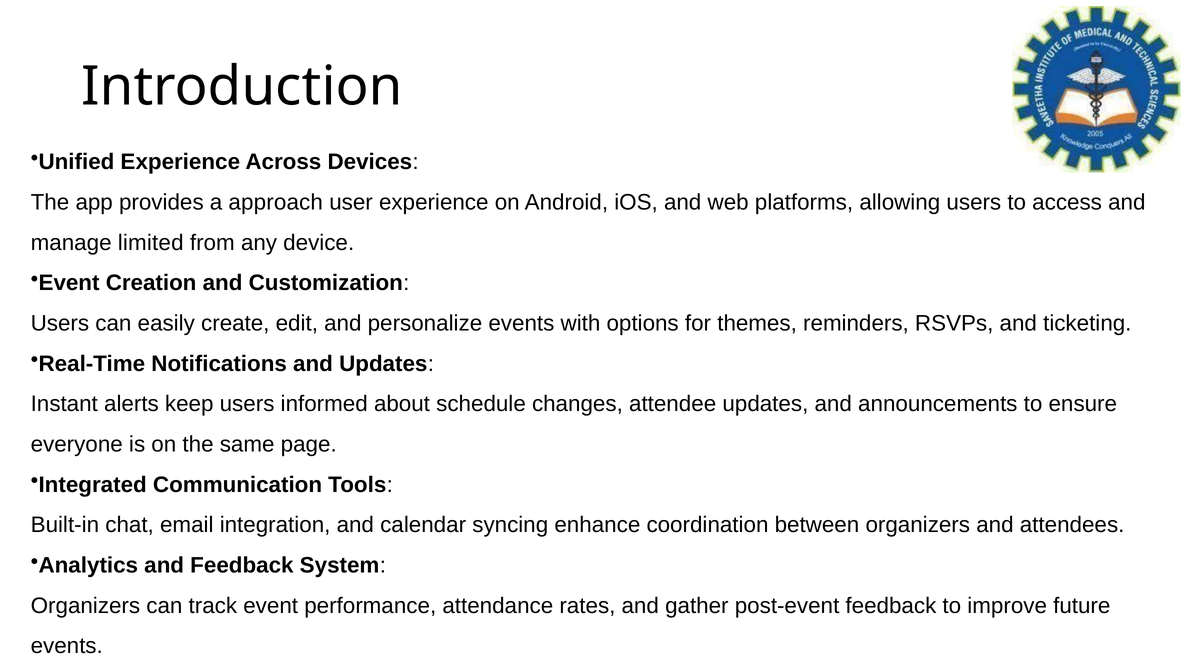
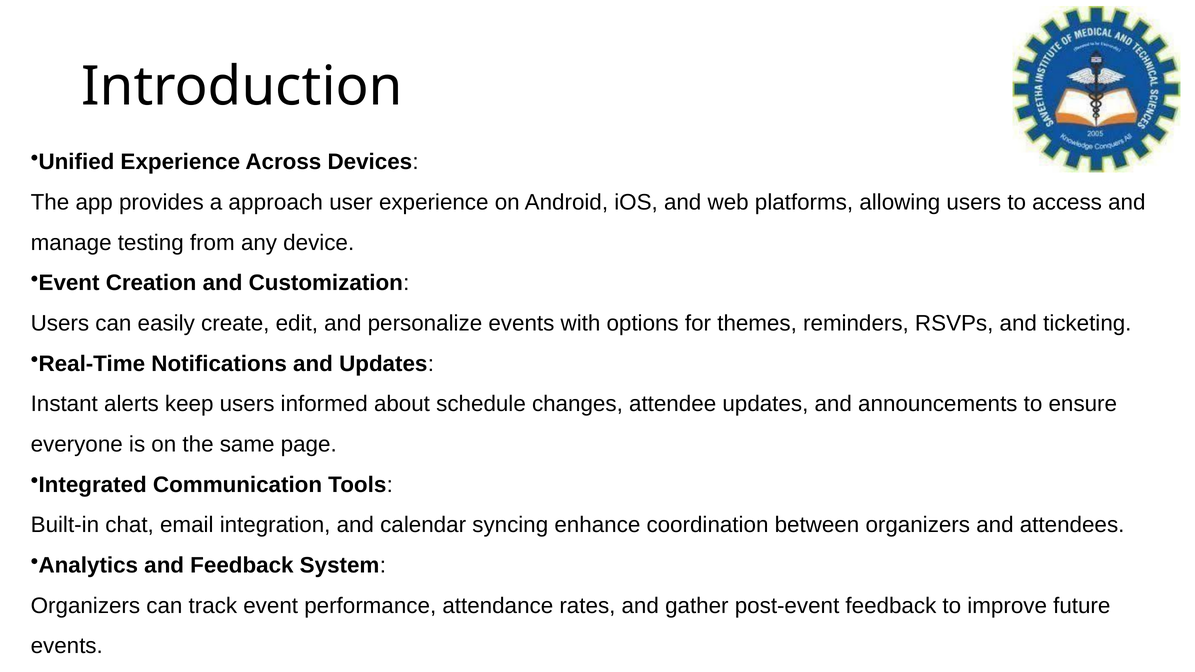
limited: limited -> testing
